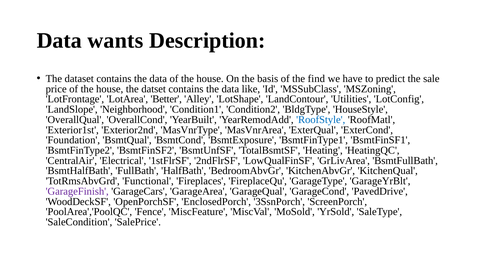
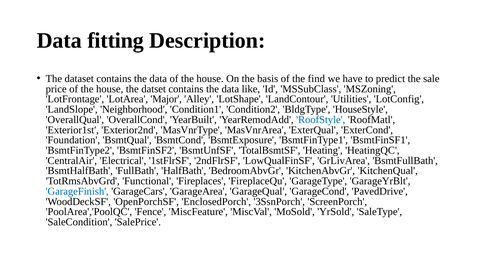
wants: wants -> fitting
Better: Better -> Major
GarageFinish colour: purple -> blue
